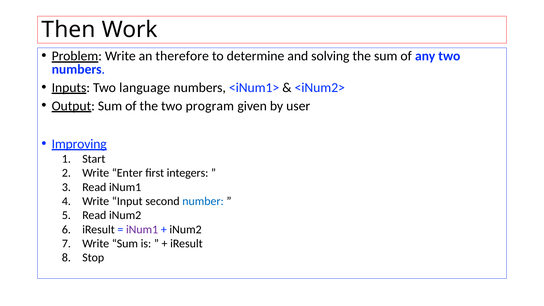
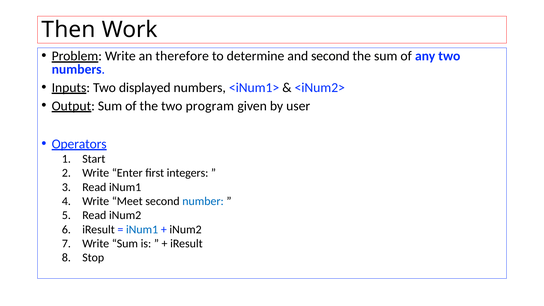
and solving: solving -> second
language: language -> displayed
Improving: Improving -> Operators
Input: Input -> Meet
iNum1 at (142, 229) colour: purple -> blue
